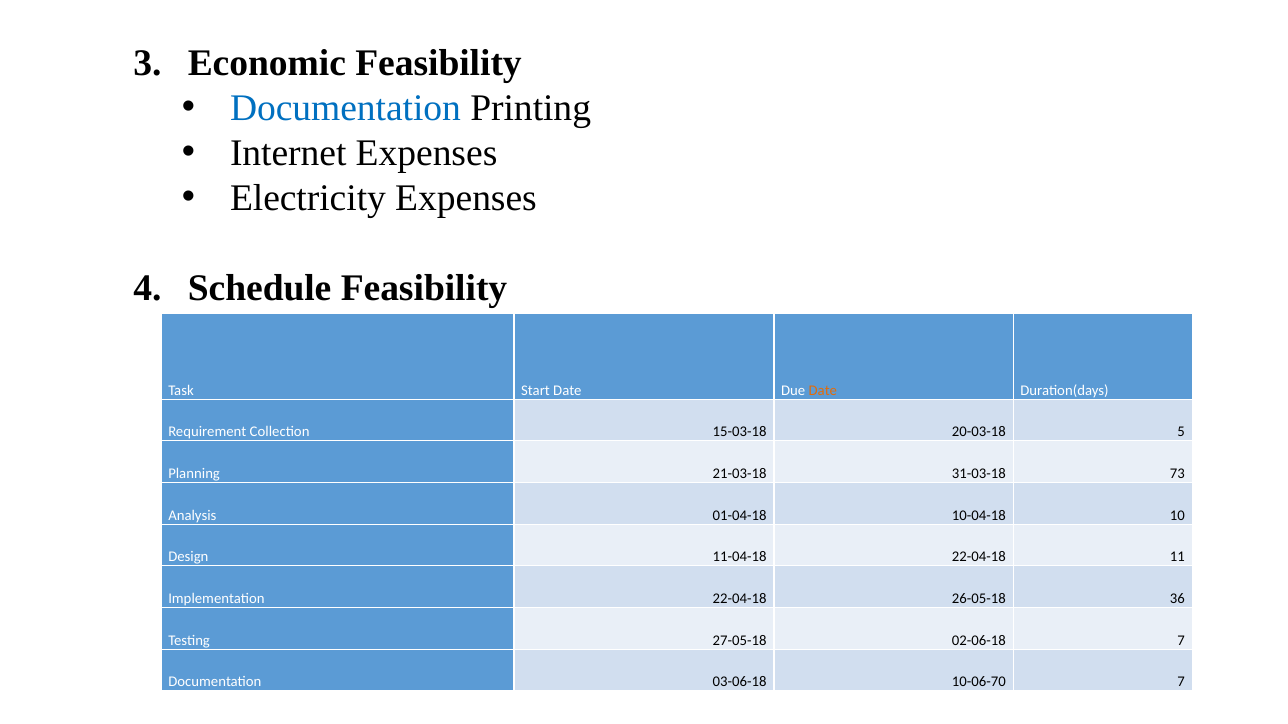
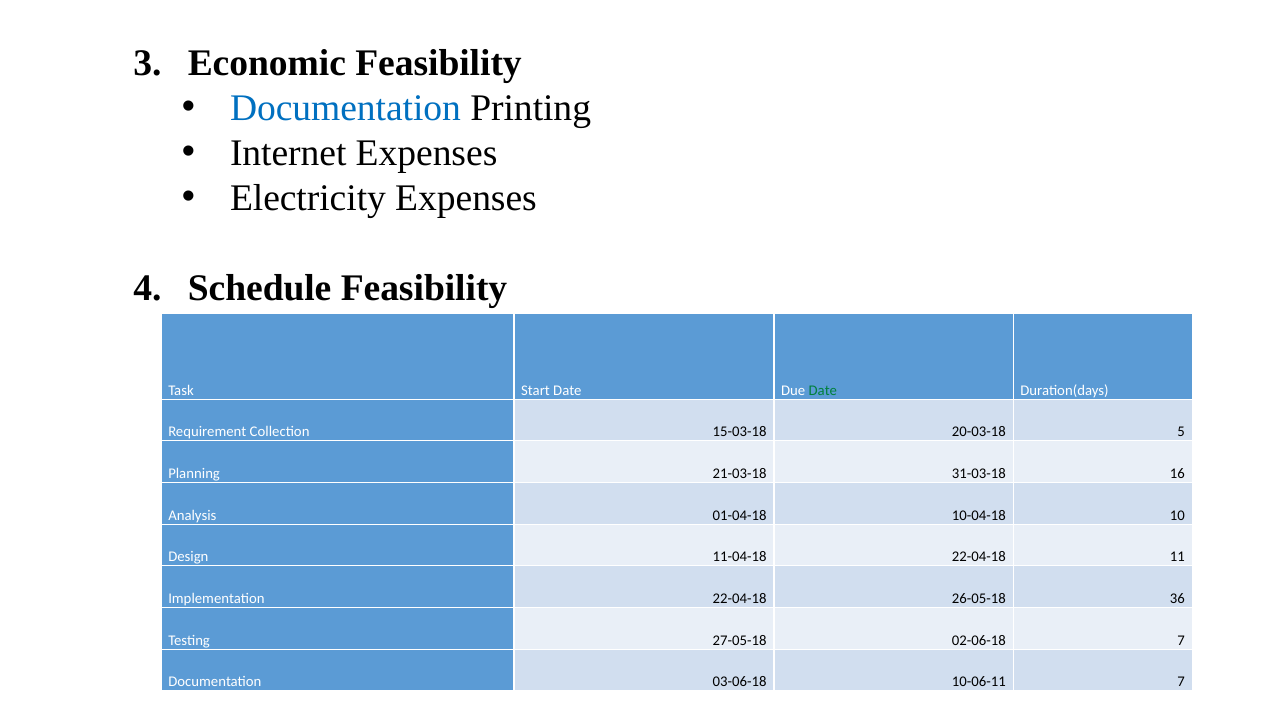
Date at (823, 391) colour: orange -> green
73: 73 -> 16
10-06-70: 10-06-70 -> 10-06-11
